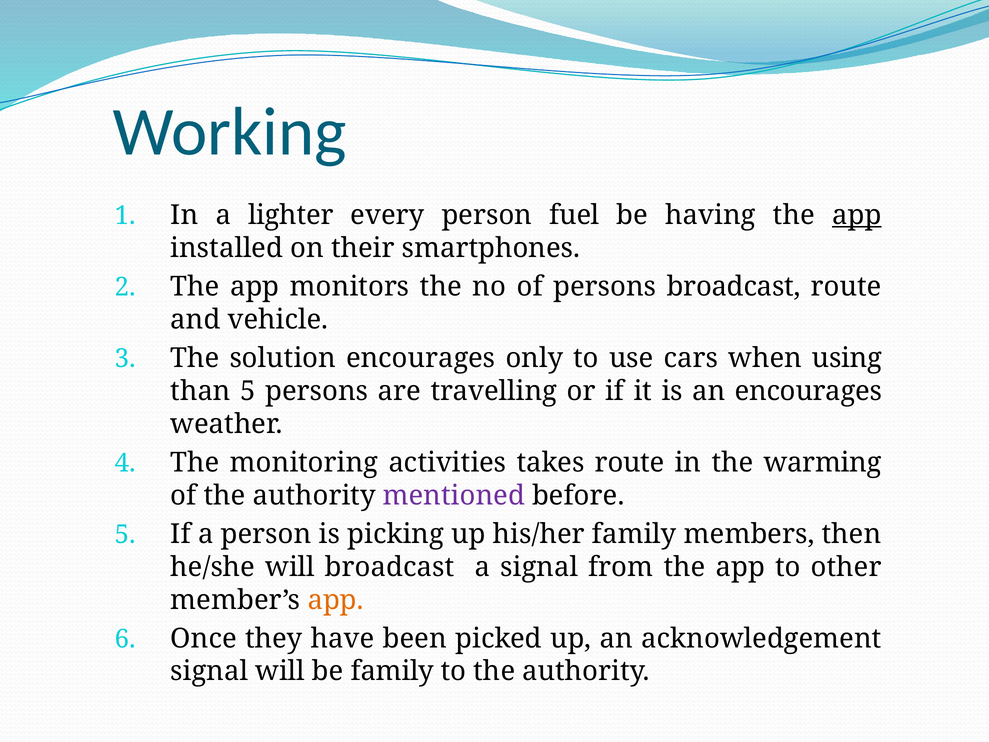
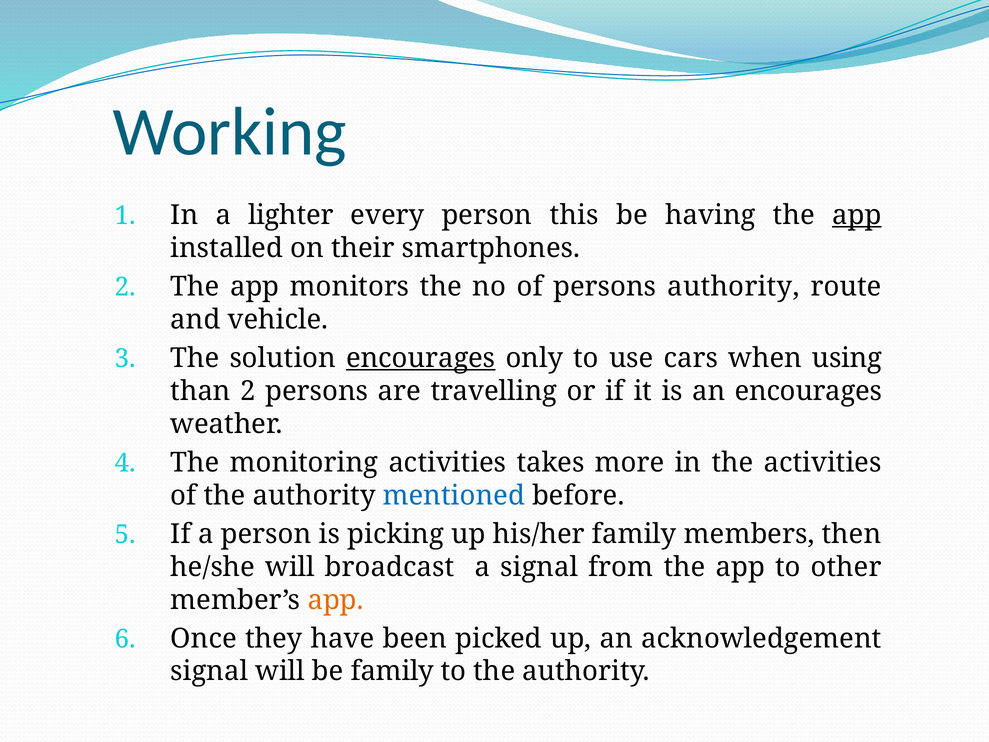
fuel: fuel -> this
persons broadcast: broadcast -> authority
encourages at (421, 358) underline: none -> present
than 5: 5 -> 2
takes route: route -> more
the warming: warming -> activities
mentioned colour: purple -> blue
